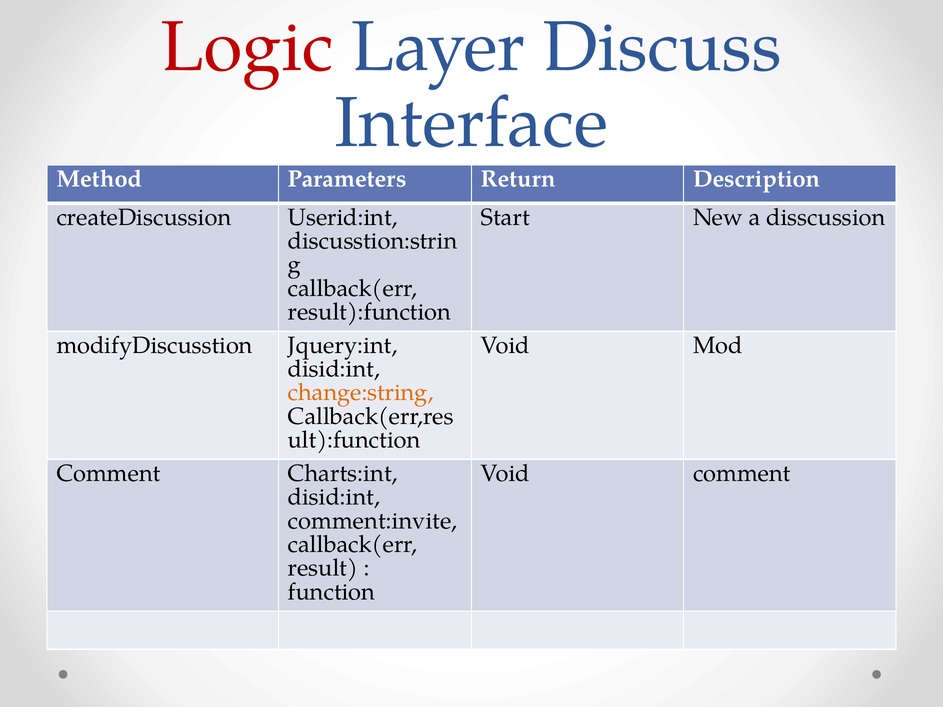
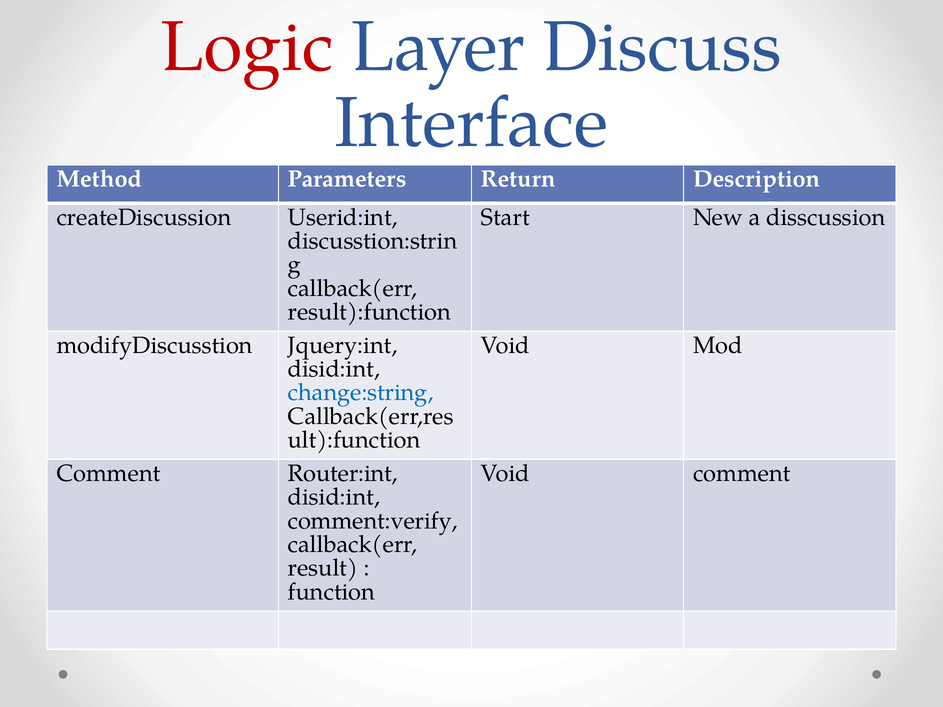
change:string colour: orange -> blue
Charts:int: Charts:int -> Router:int
comment:invite: comment:invite -> comment:verify
